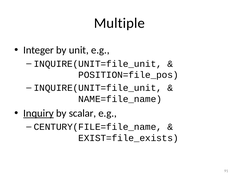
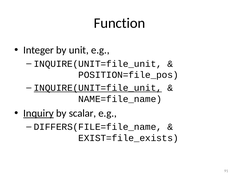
Multiple: Multiple -> Function
INQUIRE(UNIT=file_unit at (98, 88) underline: none -> present
CENTURY(FILE=file_name: CENTURY(FILE=file_name -> DIFFERS(FILE=file_name
